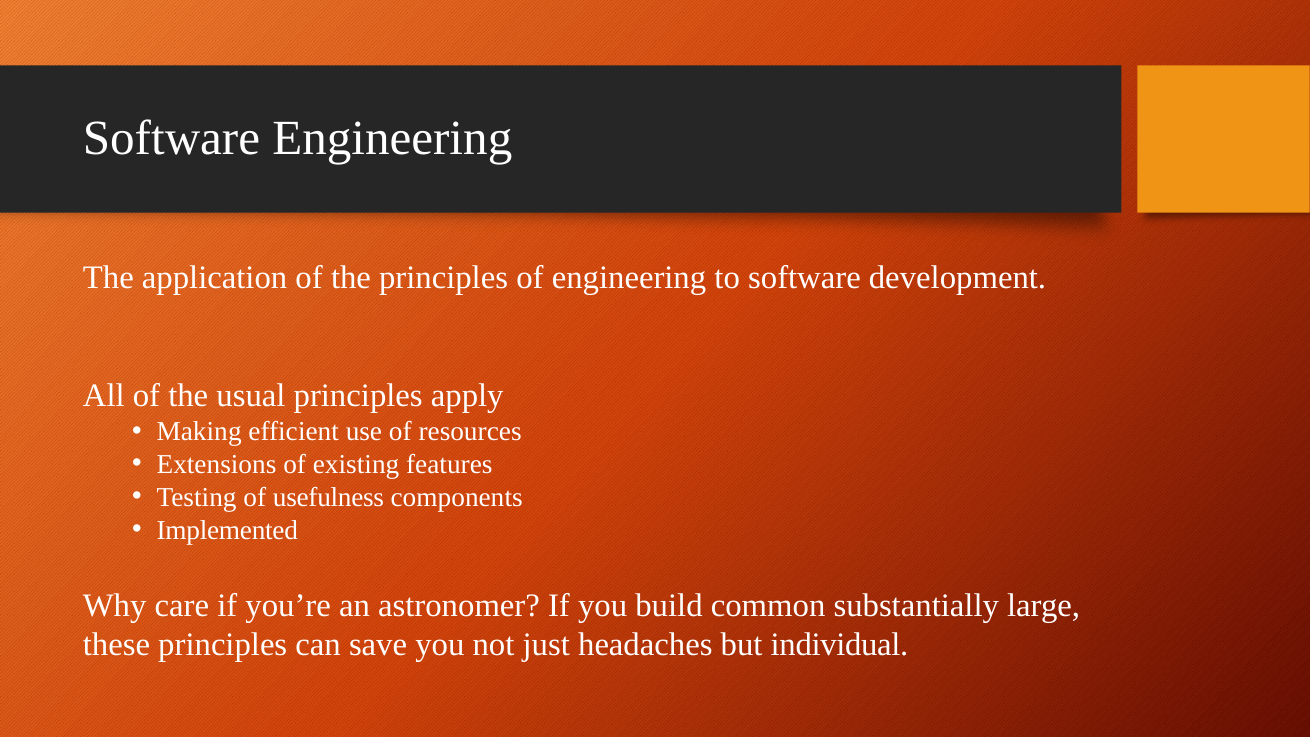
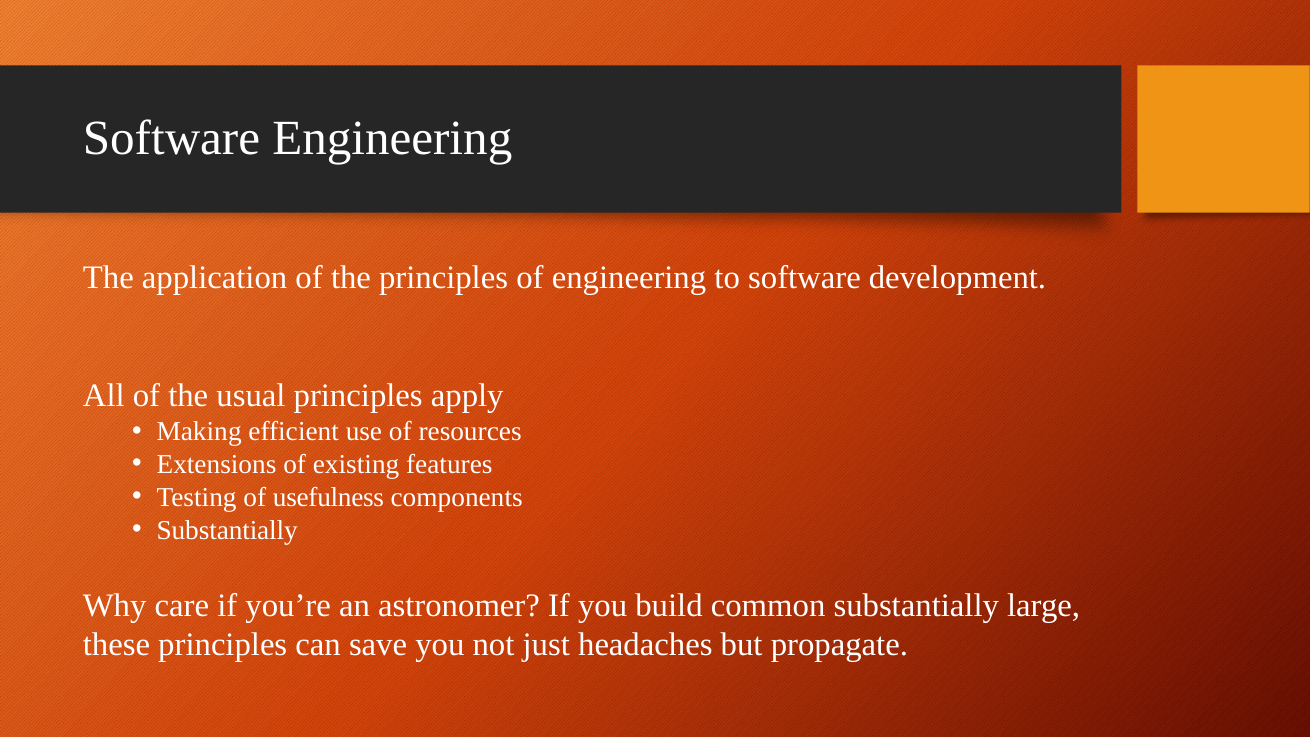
Implemented at (227, 530): Implemented -> Substantially
individual: individual -> propagate
